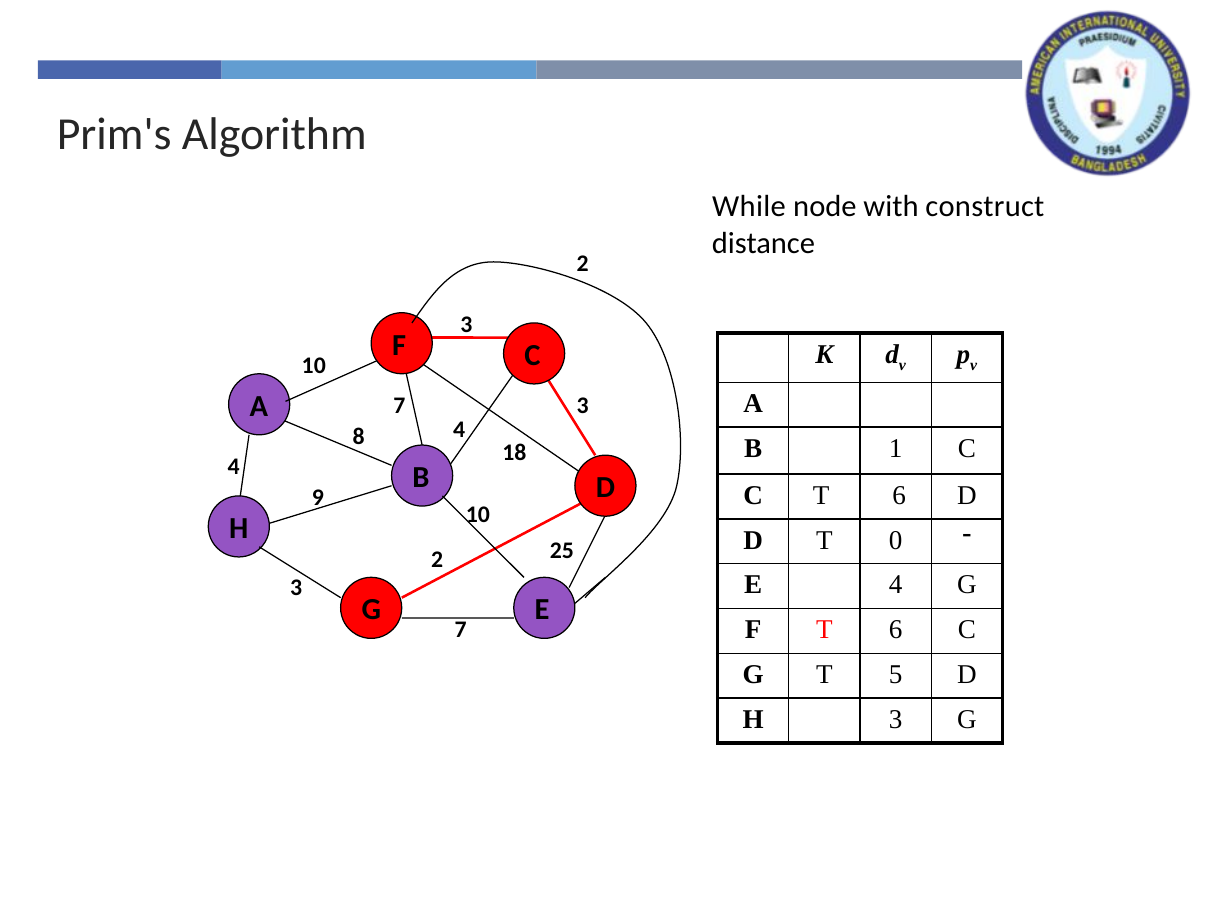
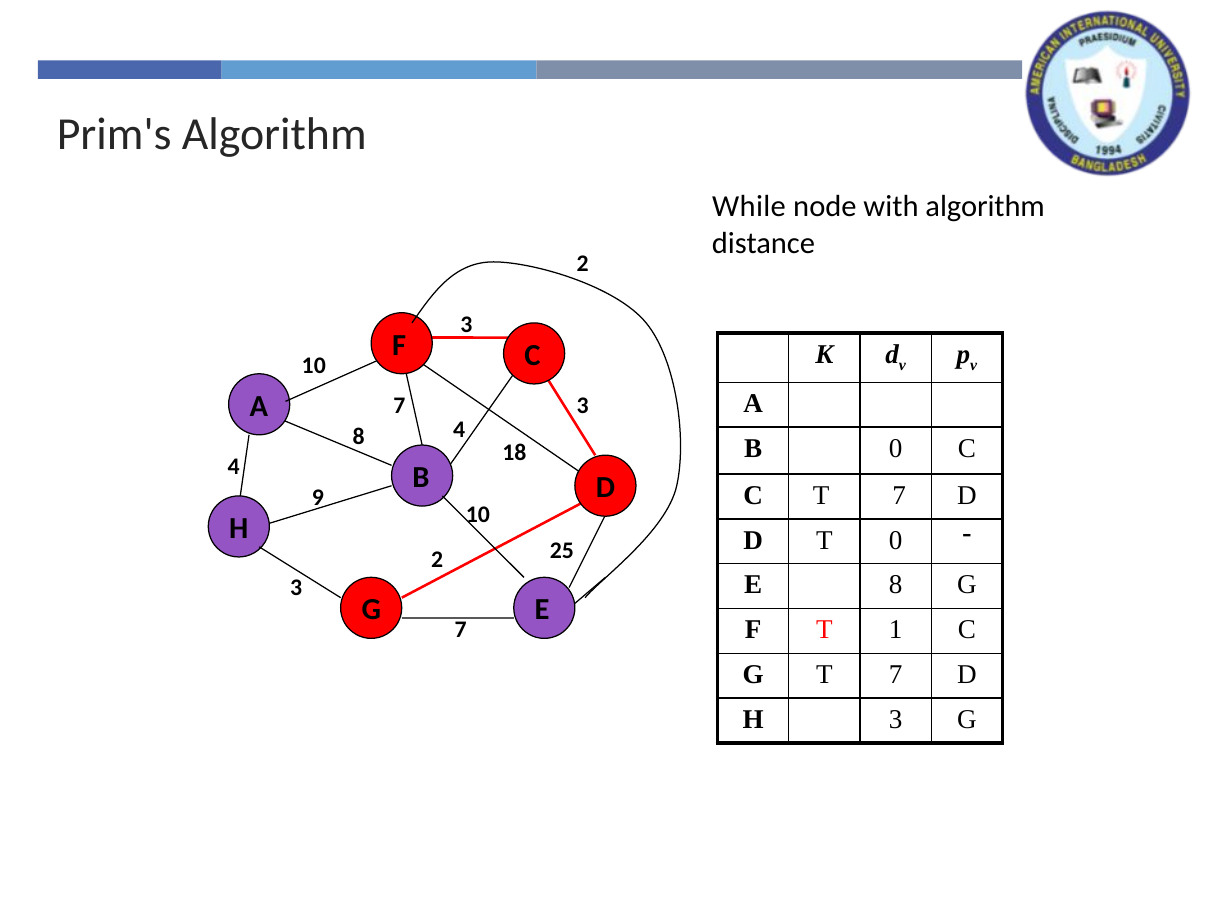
with construct: construct -> algorithm
B 1: 1 -> 0
C T 6: 6 -> 7
E 4: 4 -> 8
F T 6: 6 -> 1
G T 5: 5 -> 7
